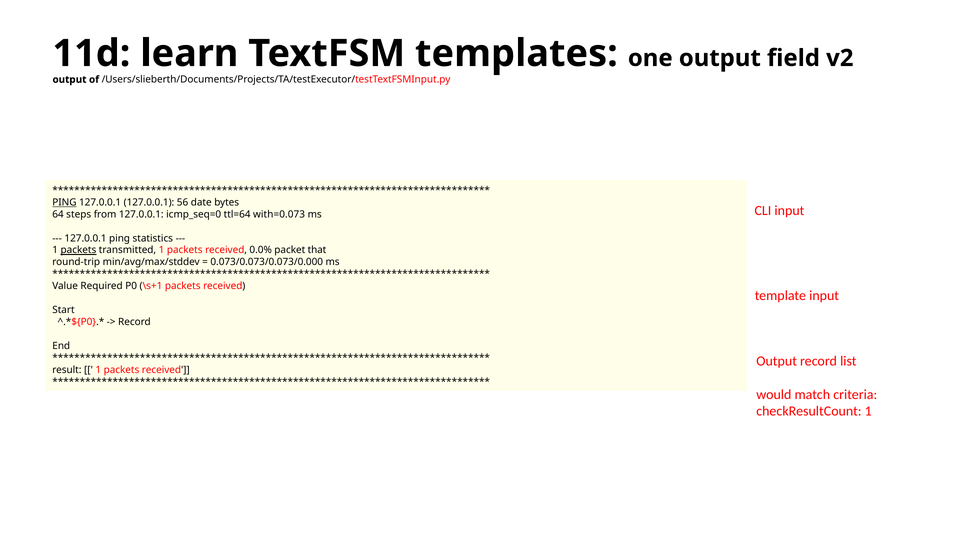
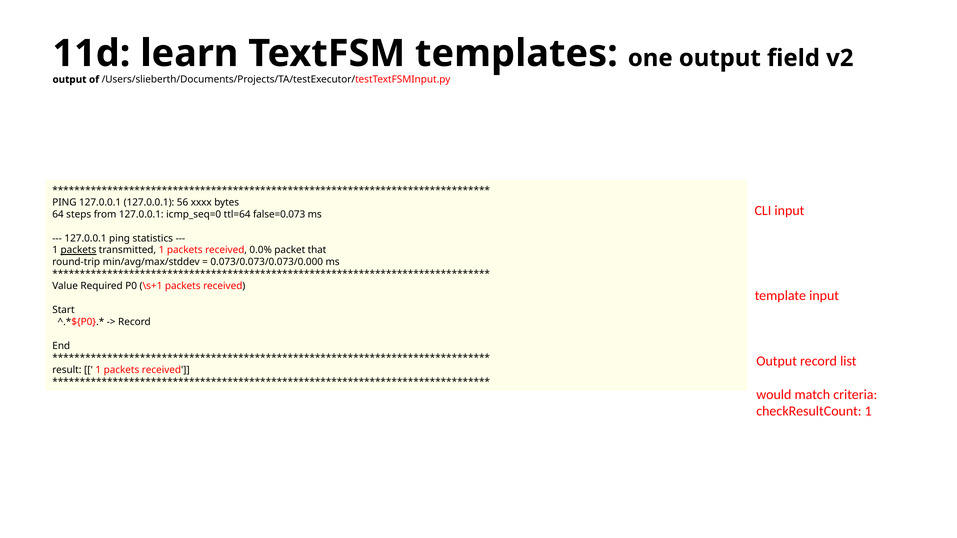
PING at (64, 202) underline: present -> none
date: date -> xxxx
with=0.073: with=0.073 -> false=0.073
